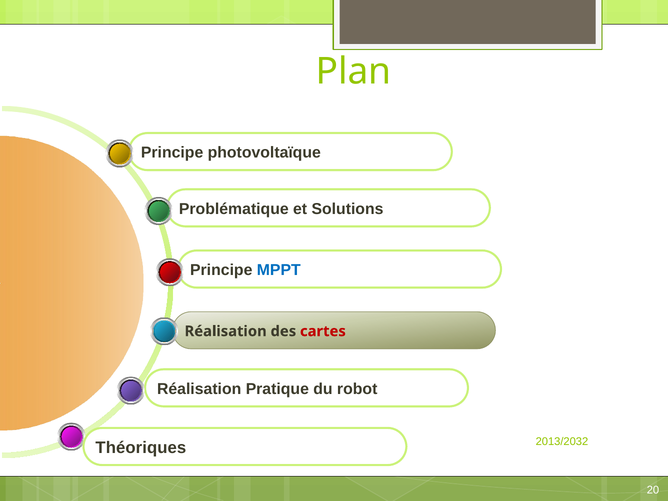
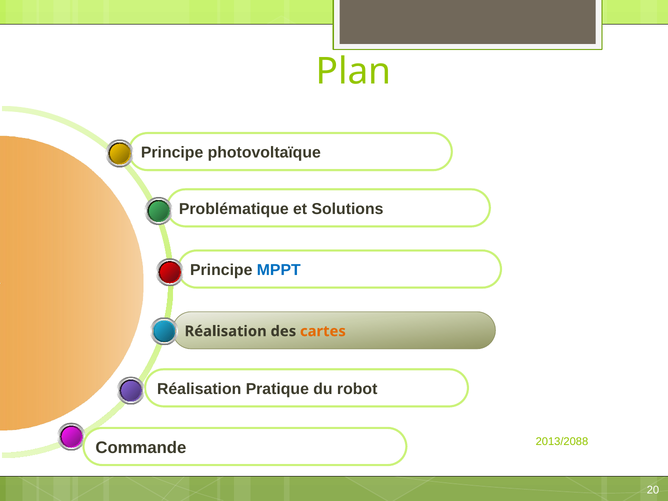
cartes colour: red -> orange
2013/2032: 2013/2032 -> 2013/2088
Théoriques: Théoriques -> Commande
